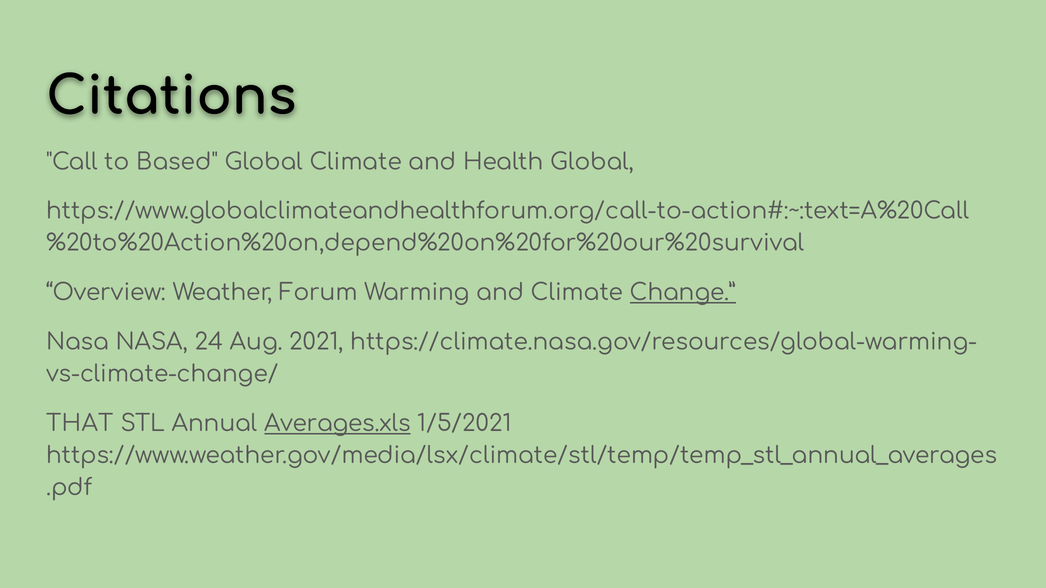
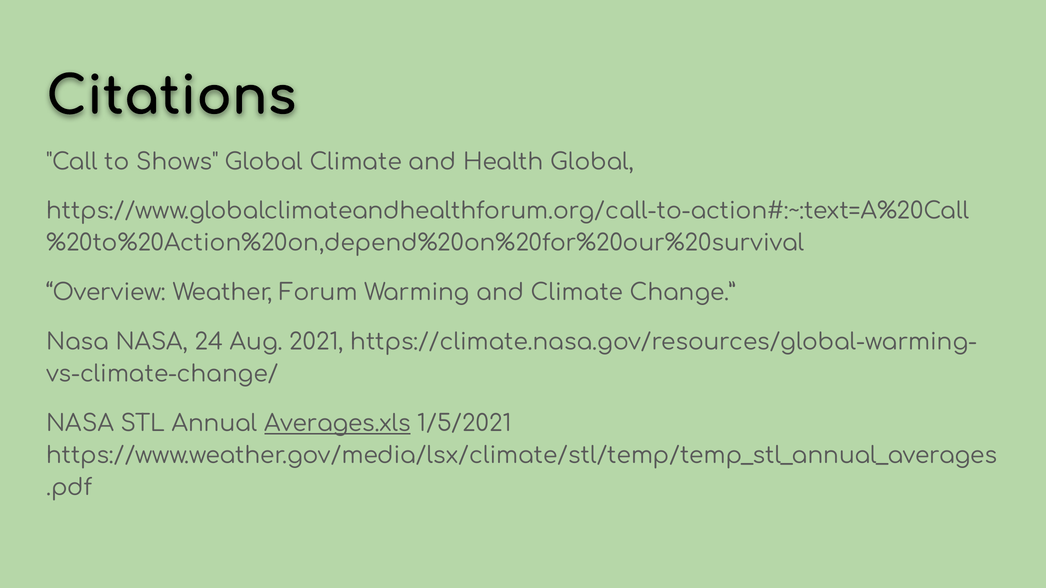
Based: Based -> Shows
Change underline: present -> none
THAT at (80, 424): THAT -> NASA
